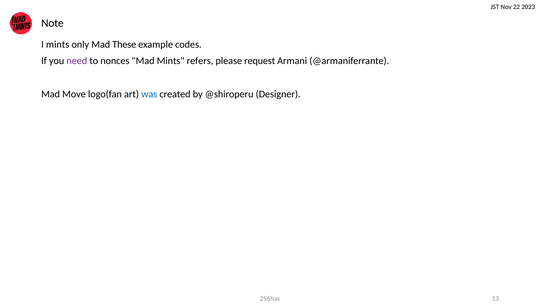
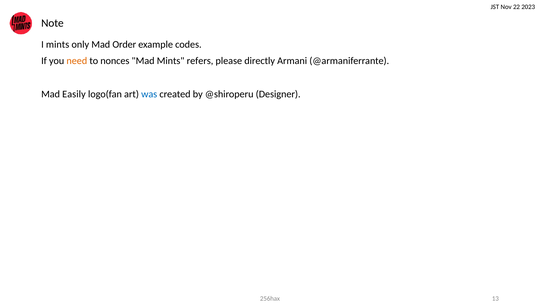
These: These -> Order
need colour: purple -> orange
request: request -> directly
Move: Move -> Easily
